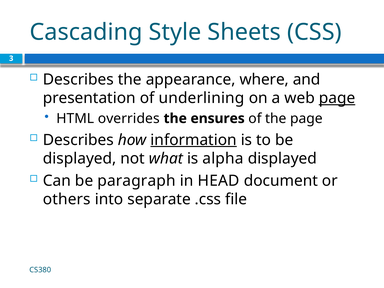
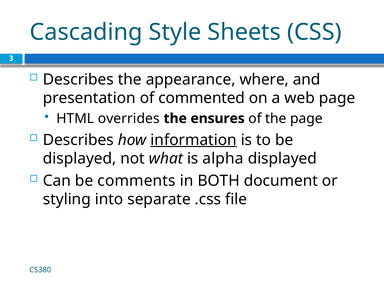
underlining: underlining -> commented
page at (337, 98) underline: present -> none
paragraph: paragraph -> comments
HEAD: HEAD -> BOTH
others: others -> styling
